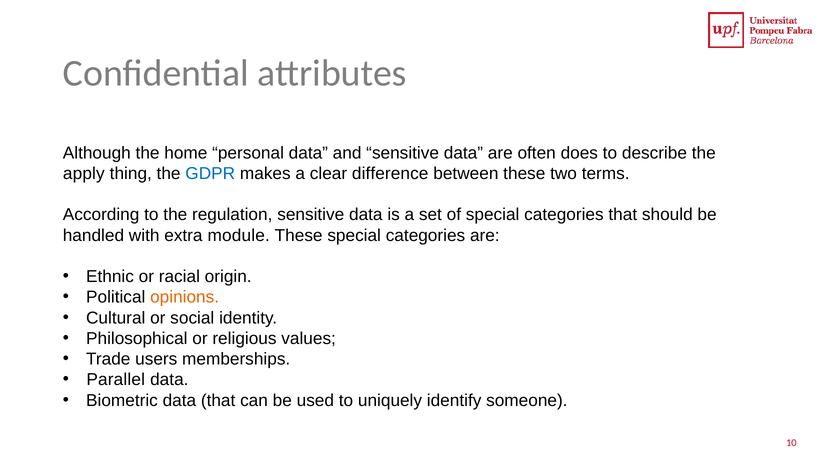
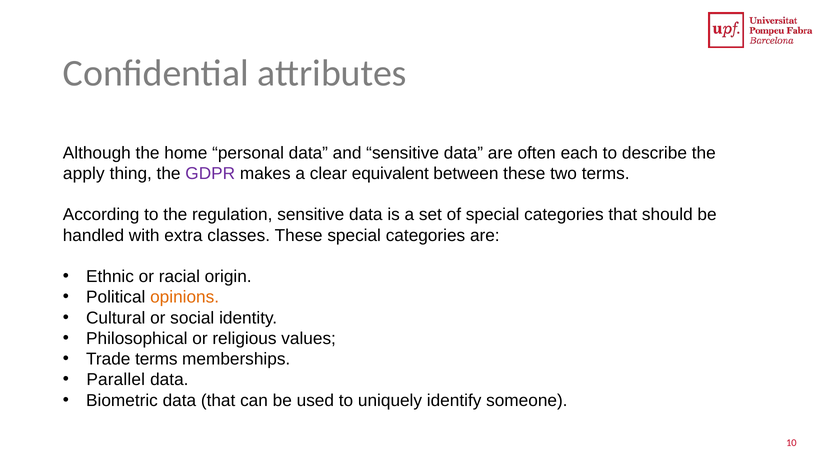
does: does -> each
GDPR colour: blue -> purple
difference: difference -> equivalent
module: module -> classes
Trade users: users -> terms
